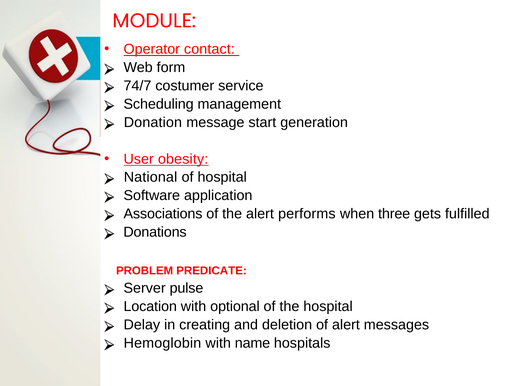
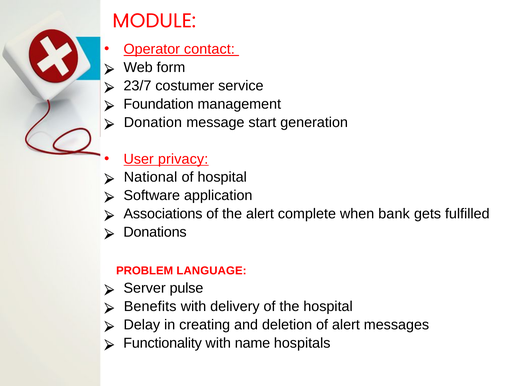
74/7: 74/7 -> 23/7
Scheduling: Scheduling -> Foundation
obesity: obesity -> privacy
performs: performs -> complete
three: three -> bank
PREDICATE: PREDICATE -> LANGUAGE
Location: Location -> Benefits
optional: optional -> delivery
Hemoglobin: Hemoglobin -> Functionality
